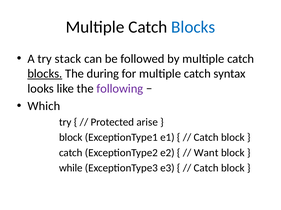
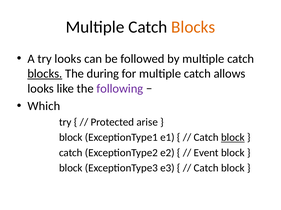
Blocks at (193, 27) colour: blue -> orange
try stack: stack -> looks
syntax: syntax -> allows
block at (233, 138) underline: none -> present
Want: Want -> Event
while at (71, 168): while -> block
